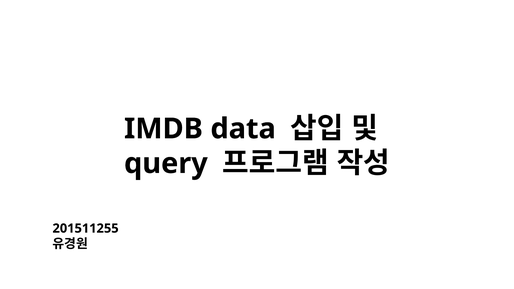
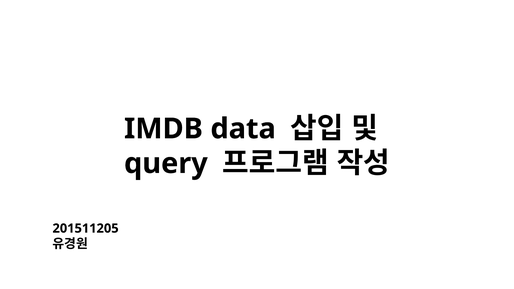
201511255: 201511255 -> 201511205
